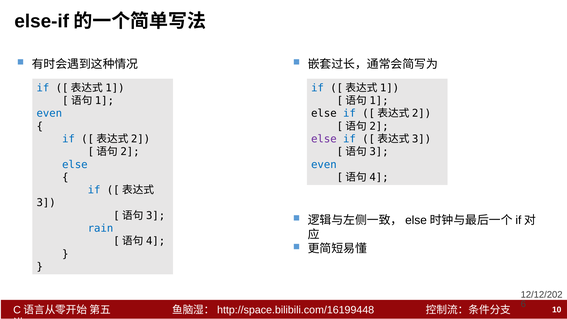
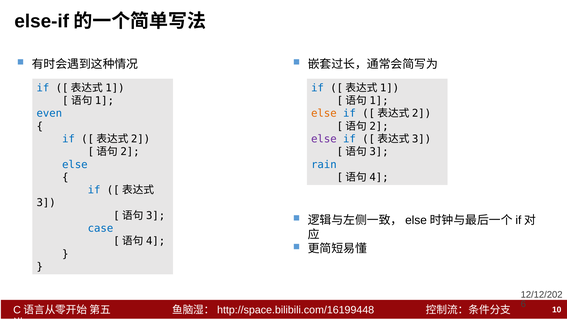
else at (324, 113) colour: black -> orange
even at (324, 164): even -> rain
rain: rain -> case
